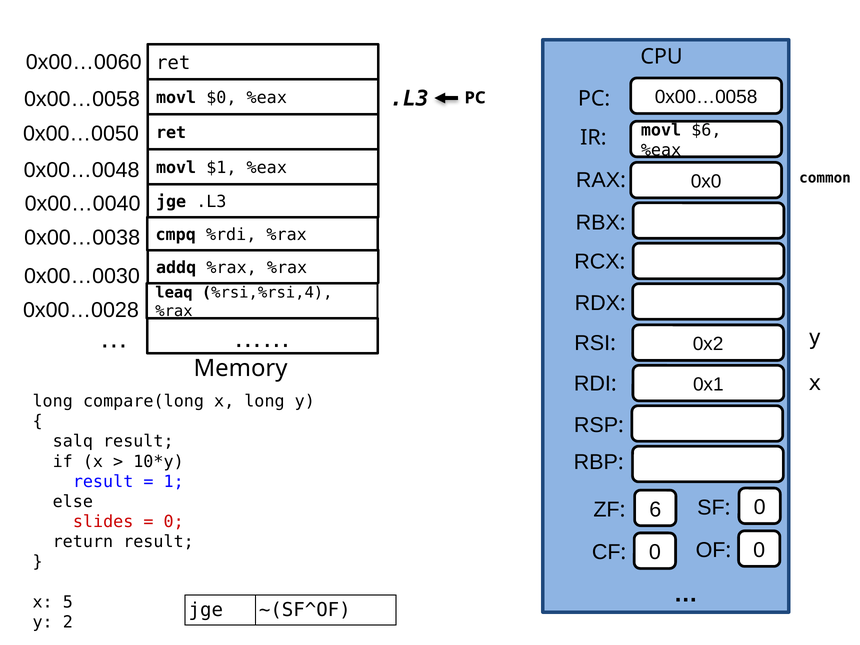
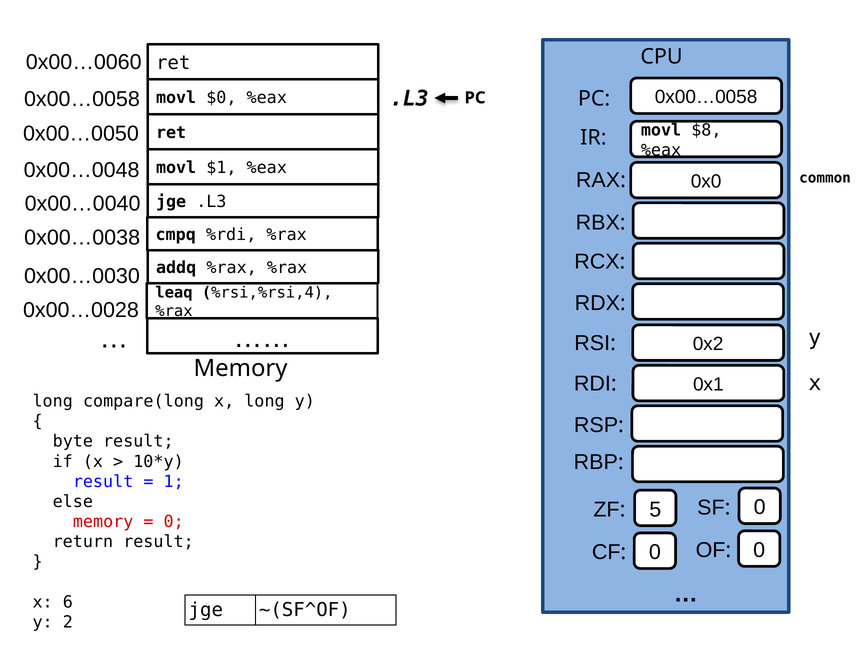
$6: $6 -> $8
salq: salq -> byte
6: 6 -> 5
slides at (103, 522): slides -> memory
5: 5 -> 6
